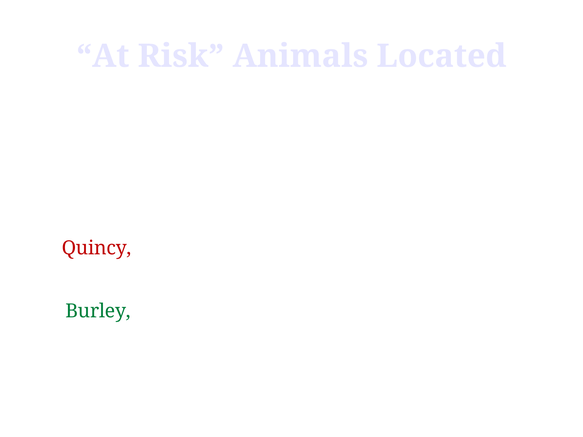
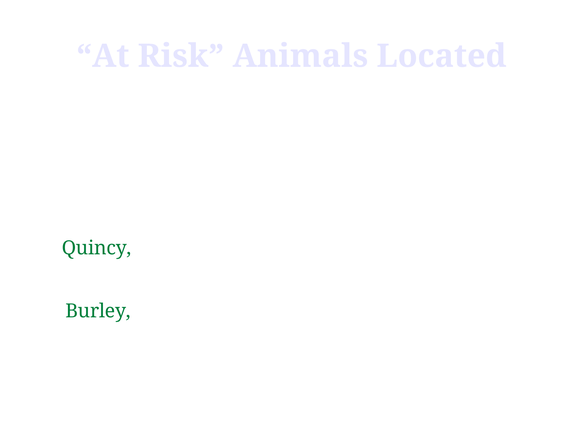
Quincy colour: red -> green
